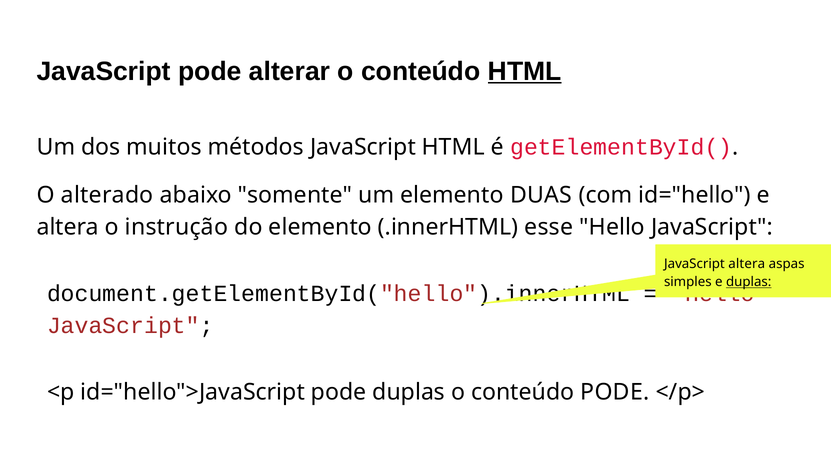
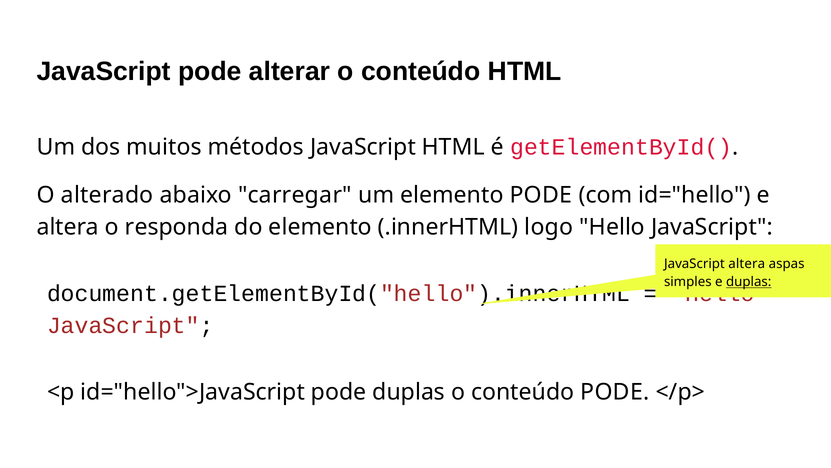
HTML at (525, 71) underline: present -> none
somente: somente -> carregar
elemento DUAS: DUAS -> PODE
instrução: instrução -> responda
esse: esse -> logo
